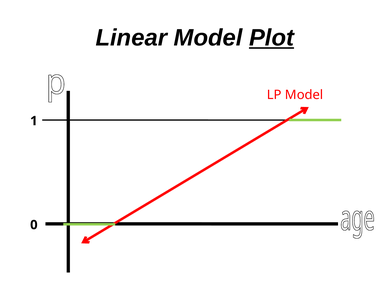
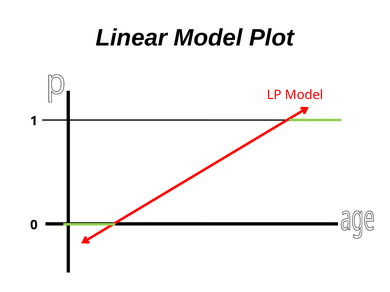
Plot underline: present -> none
